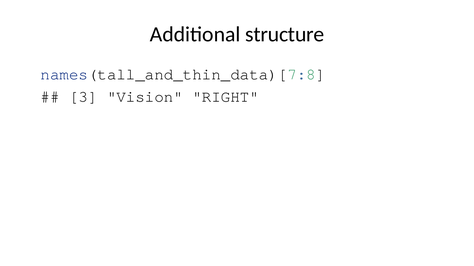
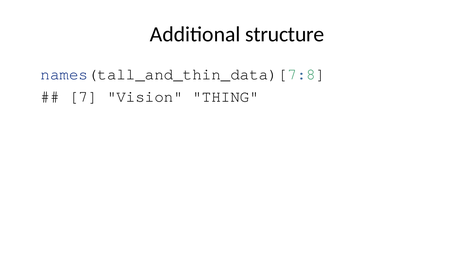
3: 3 -> 7
RIGHT: RIGHT -> THING
